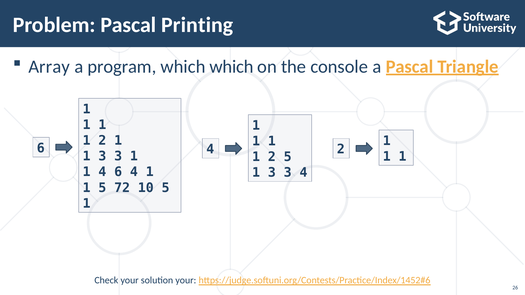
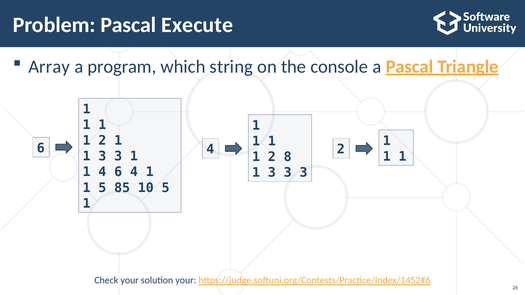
Printing: Printing -> Execute
which which: which -> string
2 5: 5 -> 8
3 3 4: 4 -> 3
72: 72 -> 85
